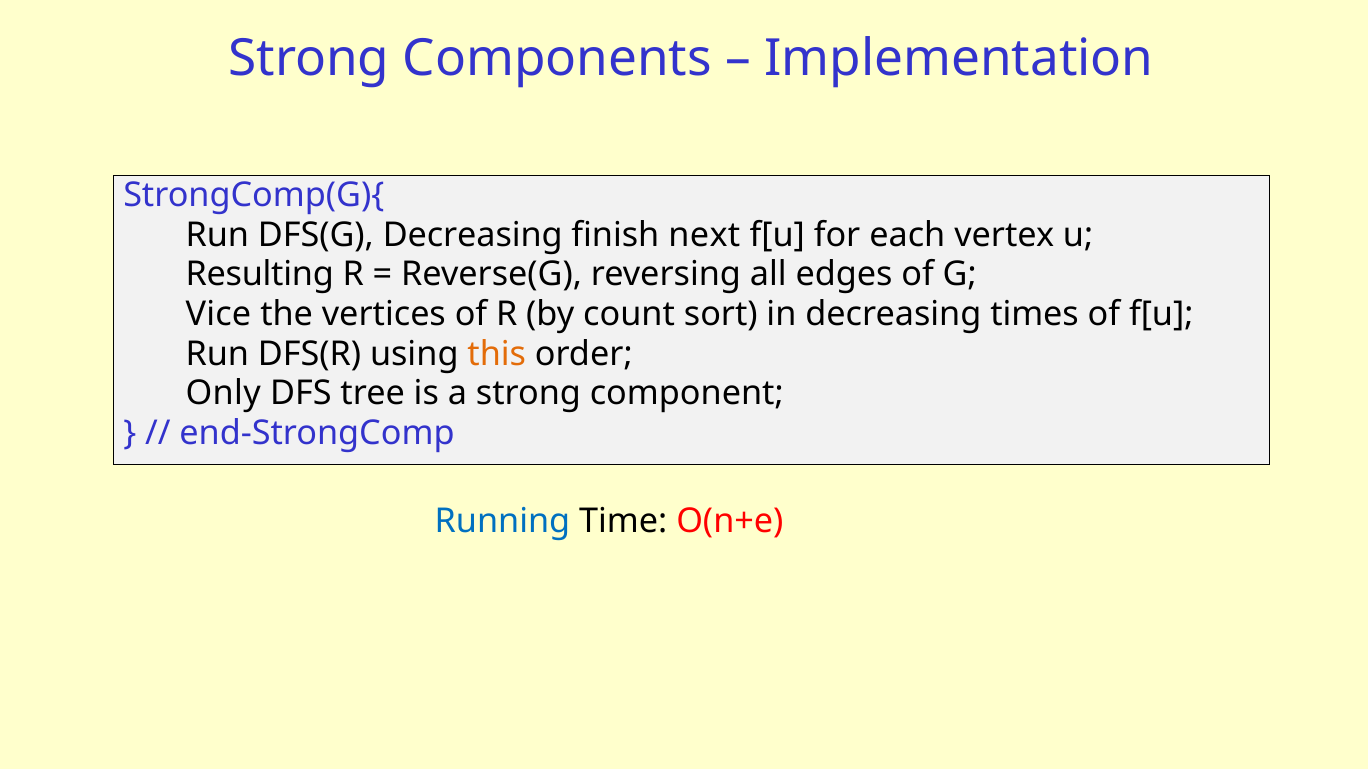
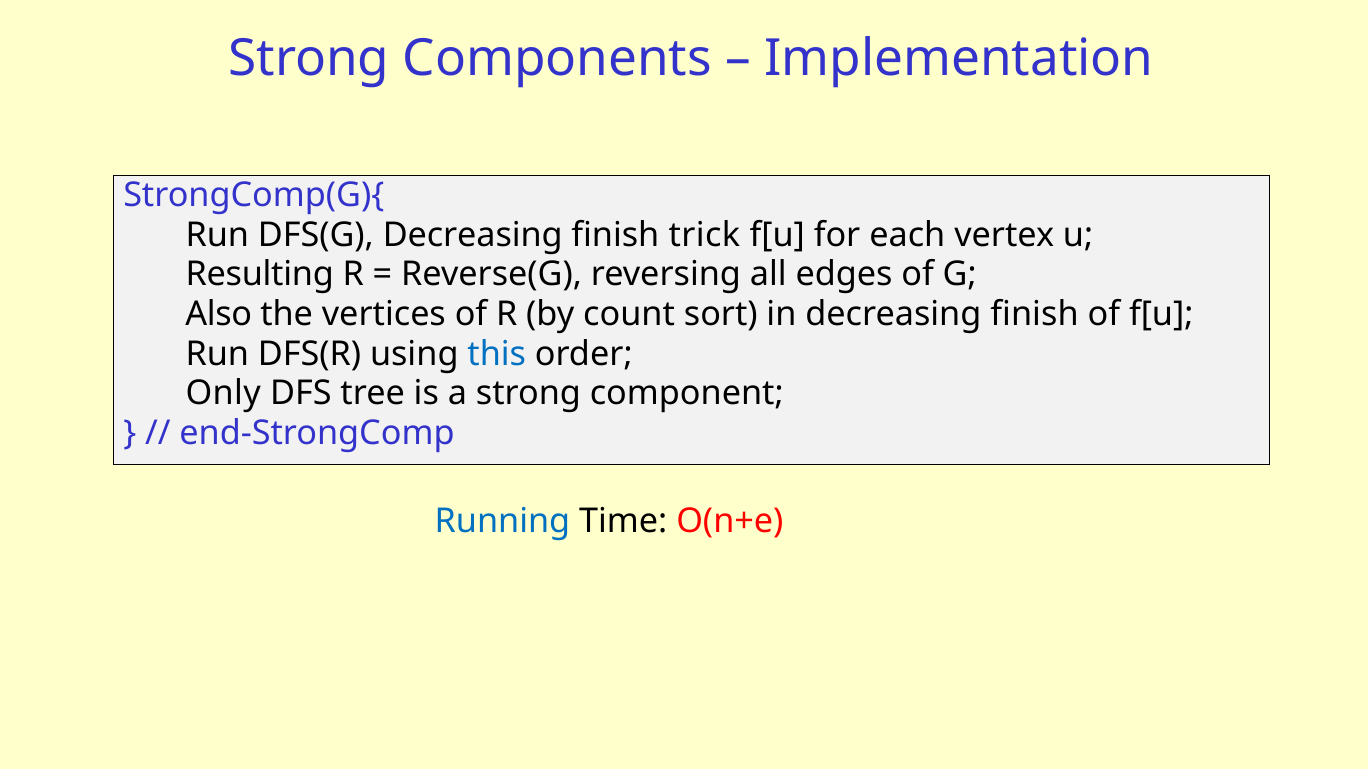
next: next -> trick
Vice: Vice -> Also
in decreasing times: times -> finish
this colour: orange -> blue
